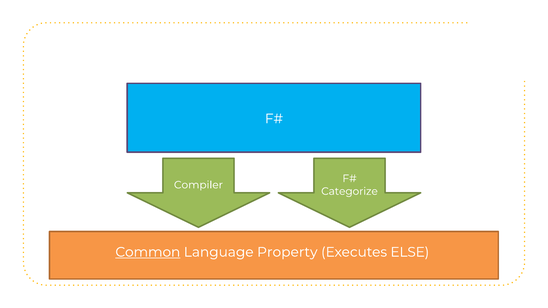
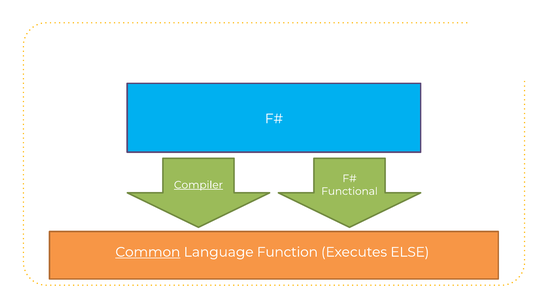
Compiler underline: none -> present
Categorize: Categorize -> Functional
Property: Property -> Function
